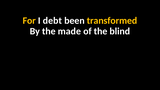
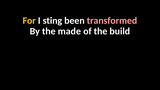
debt: debt -> sting
transformed colour: yellow -> pink
blind: blind -> build
